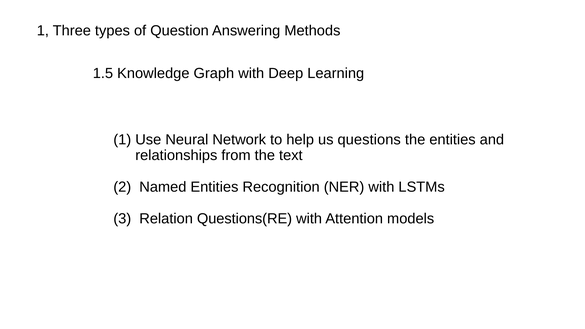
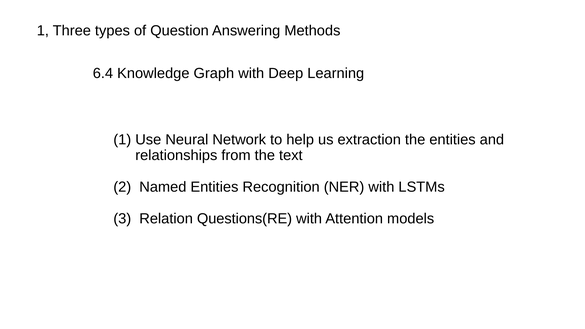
1.5: 1.5 -> 6.4
questions: questions -> extraction
